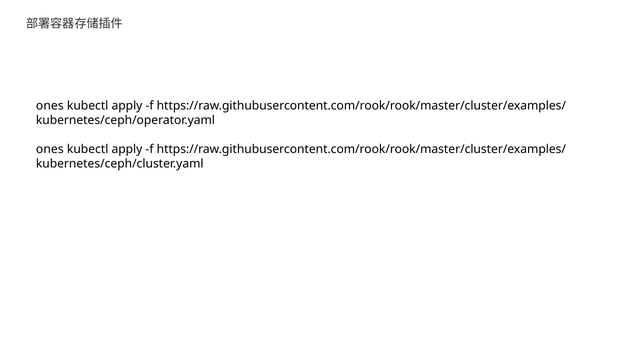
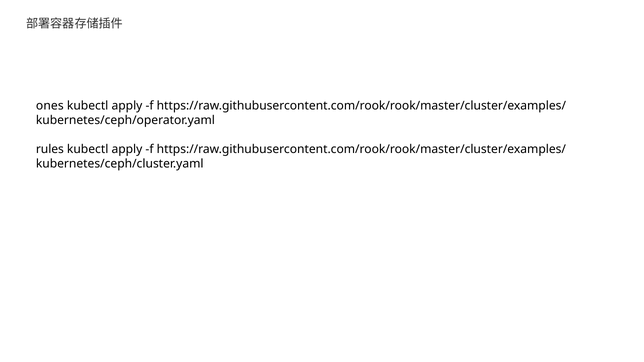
ones at (50, 149): ones -> rules
